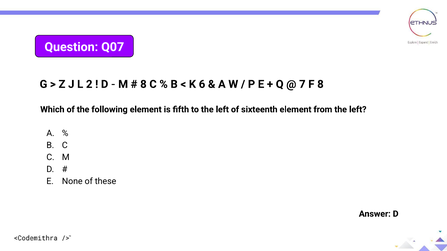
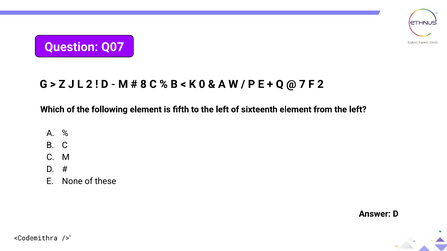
6: 6 -> 0
F 8: 8 -> 2
